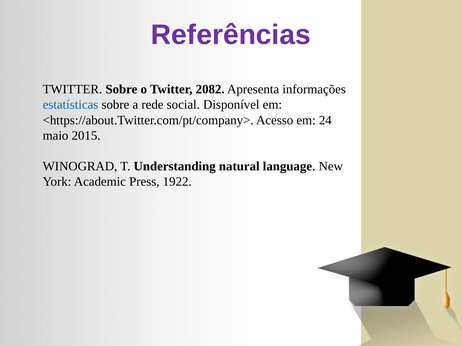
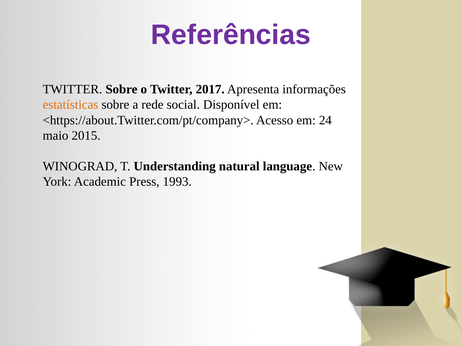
2082: 2082 -> 2017
estatísticas colour: blue -> orange
1922: 1922 -> 1993
